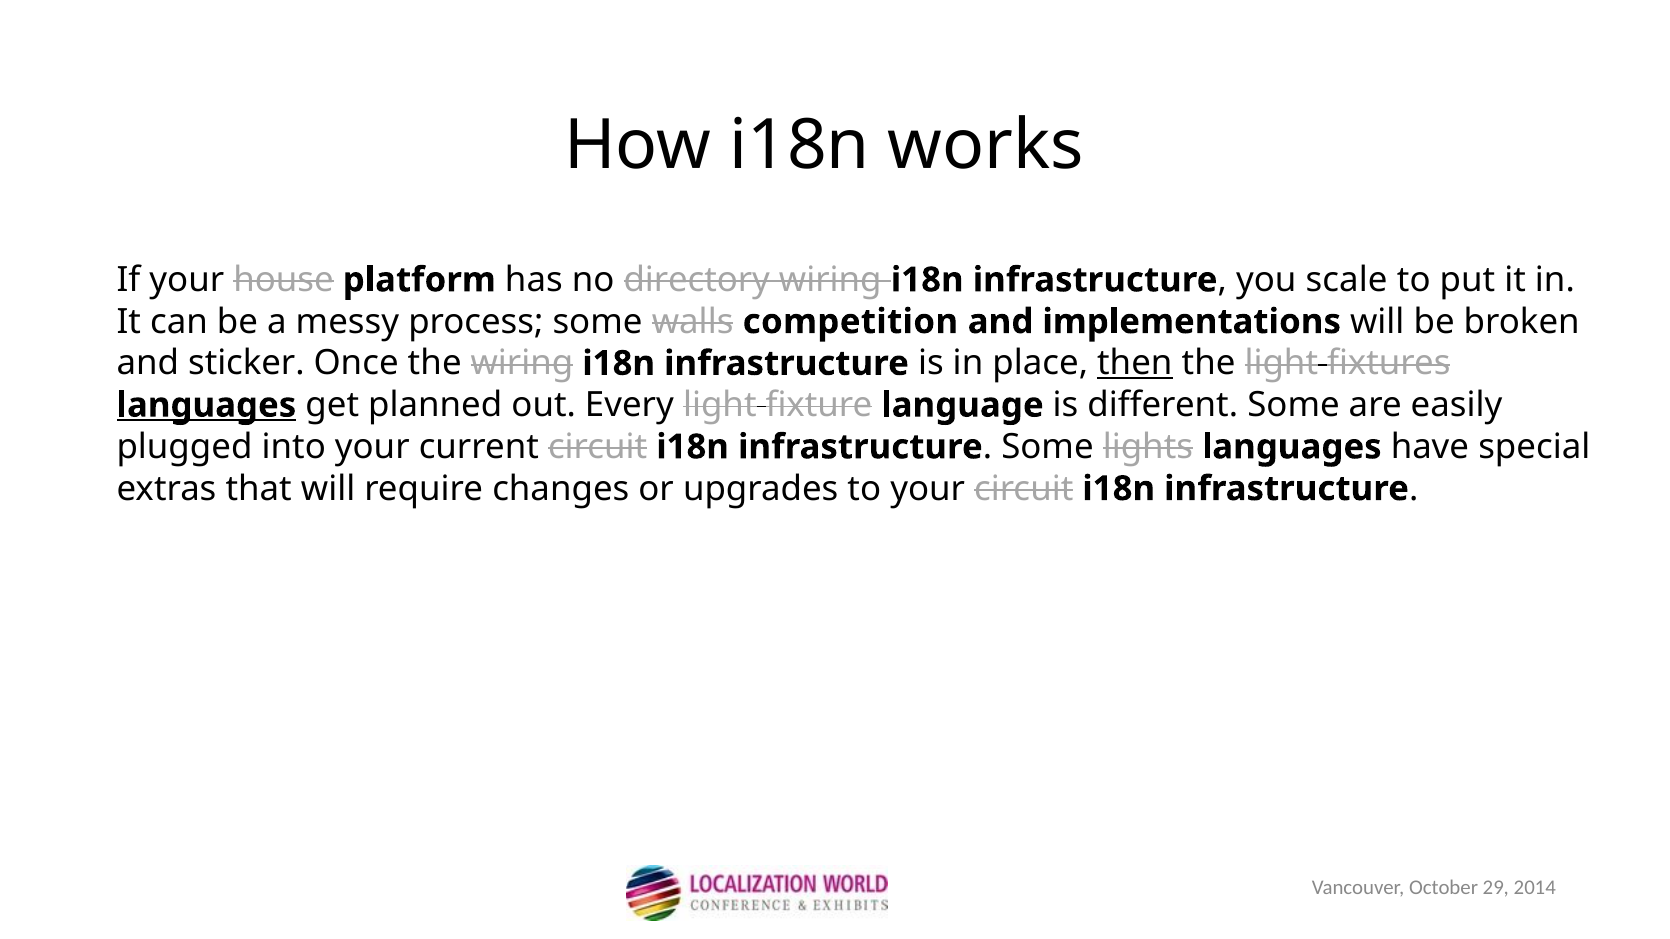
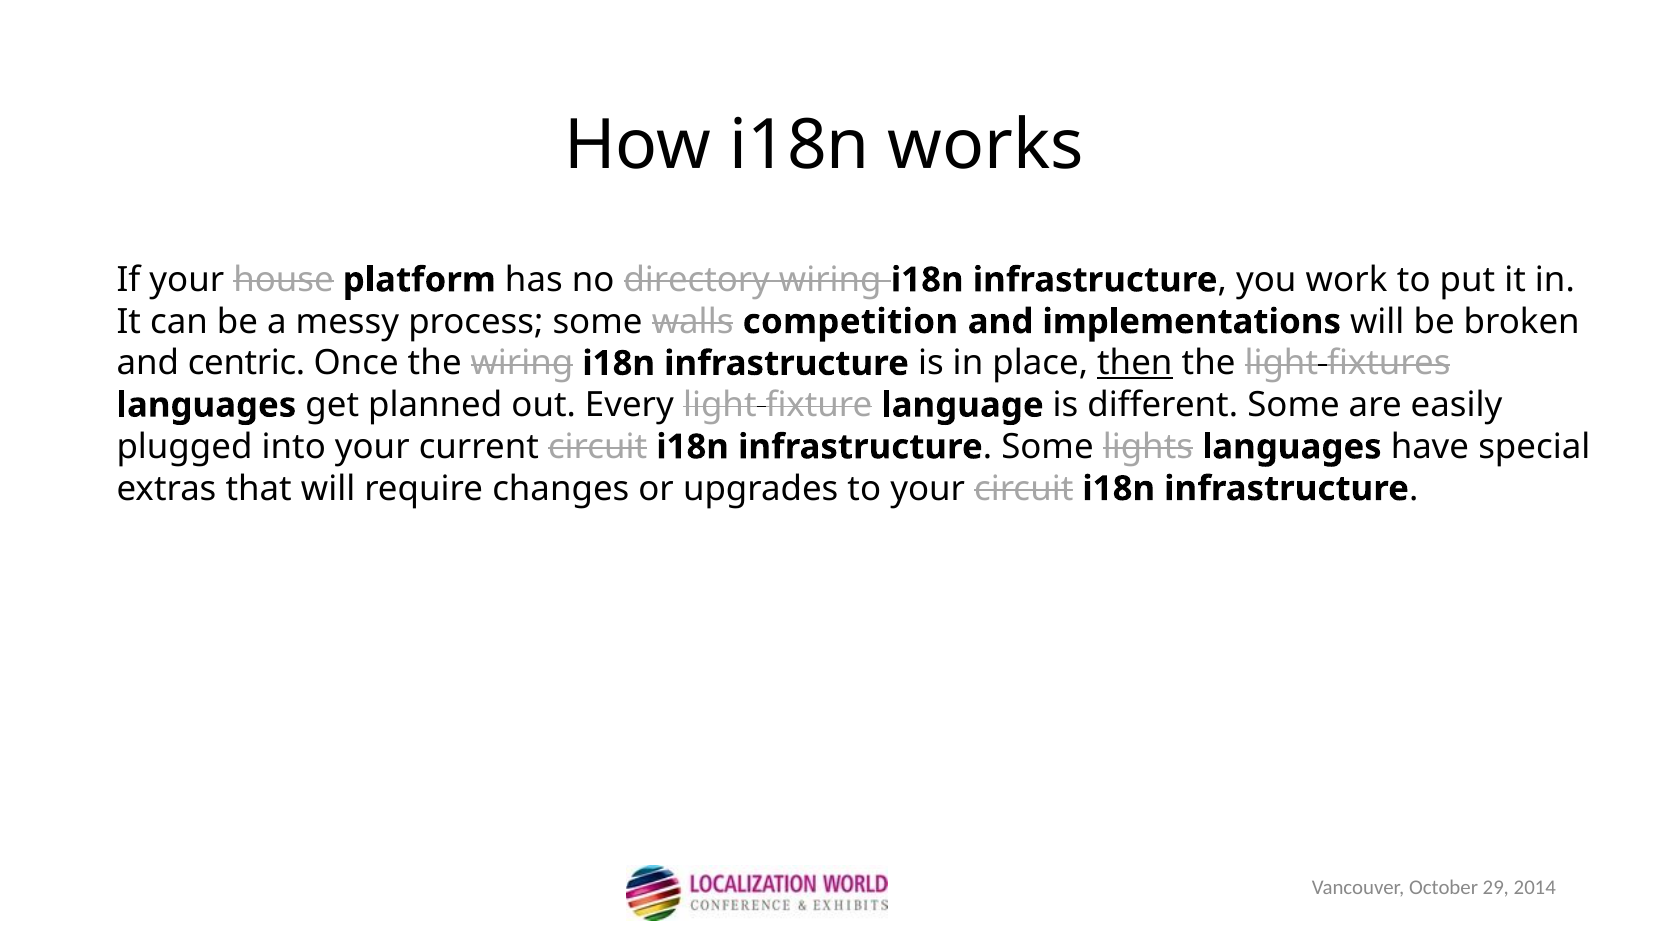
scale: scale -> work
sticker: sticker -> centric
languages at (206, 405) underline: present -> none
